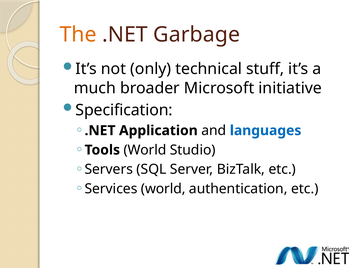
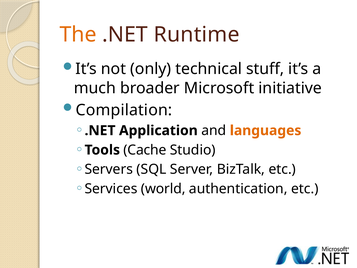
Garbage: Garbage -> Runtime
Specification: Specification -> Compilation
languages colour: blue -> orange
Tools World: World -> Cache
